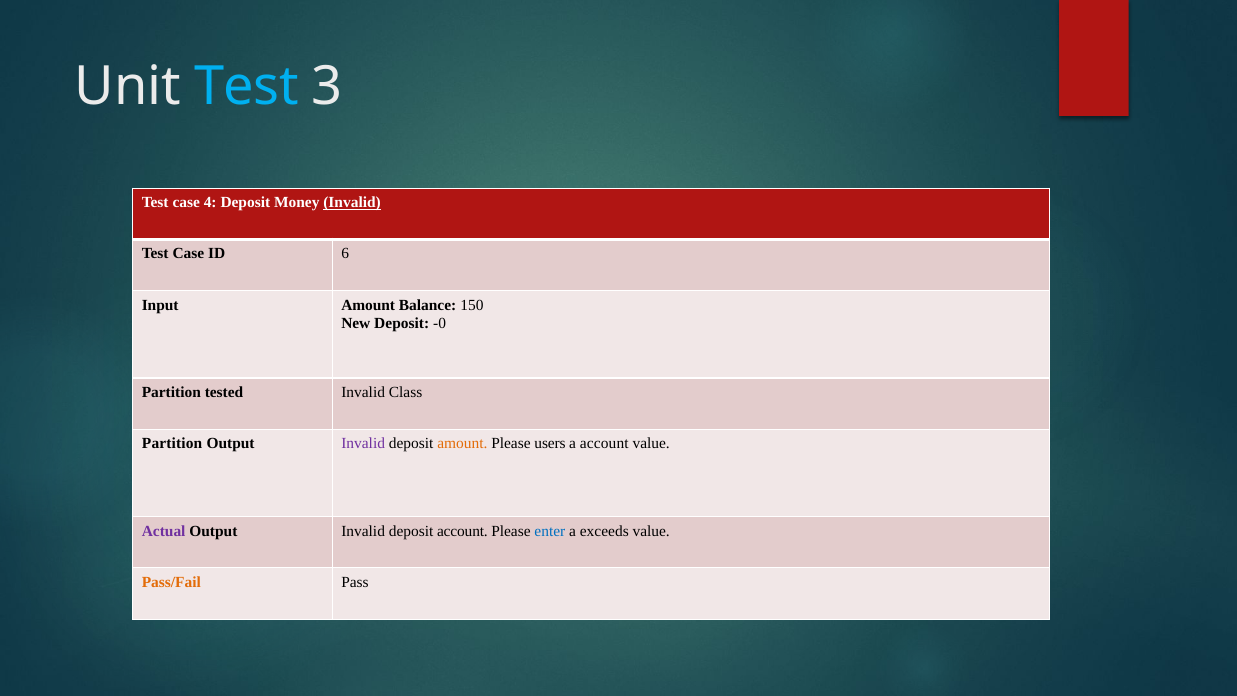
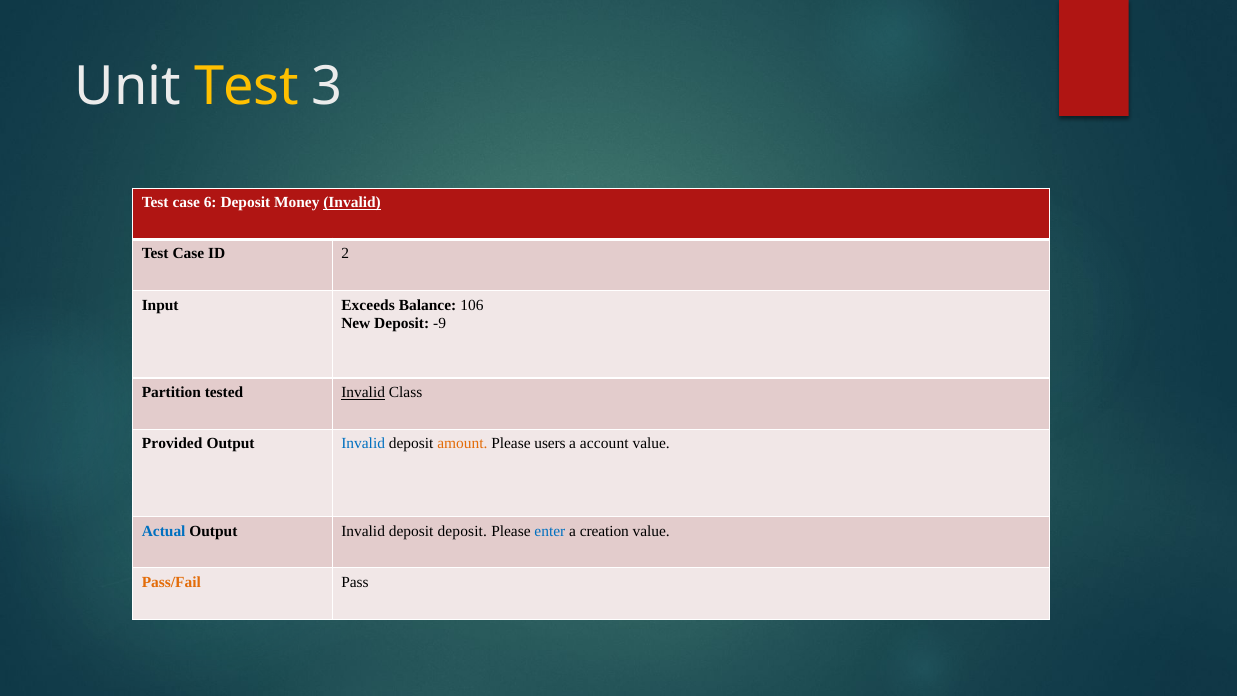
Test at (247, 87) colour: light blue -> yellow
4: 4 -> 6
6: 6 -> 2
Input Amount: Amount -> Exceeds
150: 150 -> 106
-0: -0 -> -9
Invalid at (363, 392) underline: none -> present
Partition at (172, 444): Partition -> Provided
Invalid at (363, 444) colour: purple -> blue
Actual colour: purple -> blue
deposit account: account -> deposit
exceeds: exceeds -> creation
